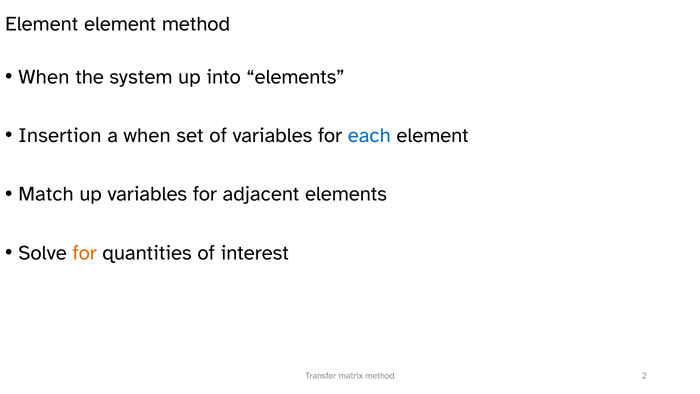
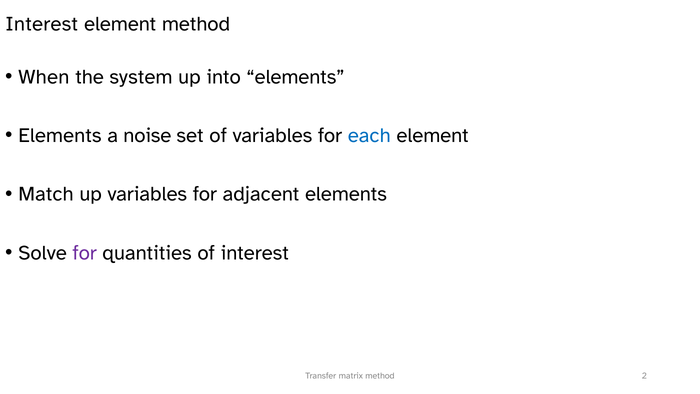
Element at (42, 24): Element -> Interest
Insertion at (60, 135): Insertion -> Elements
a when: when -> noise
for at (85, 253) colour: orange -> purple
